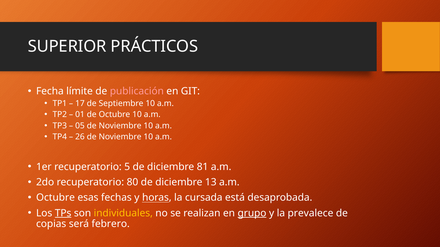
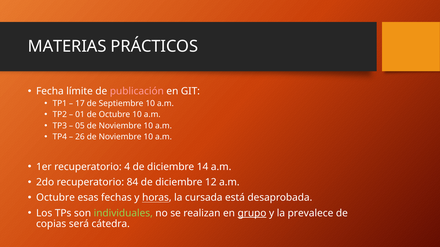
SUPERIOR: SUPERIOR -> MATERIAS
5: 5 -> 4
81: 81 -> 14
80: 80 -> 84
13: 13 -> 12
TPs underline: present -> none
individuales colour: yellow -> light green
febrero: febrero -> cátedra
